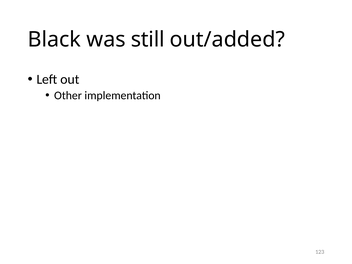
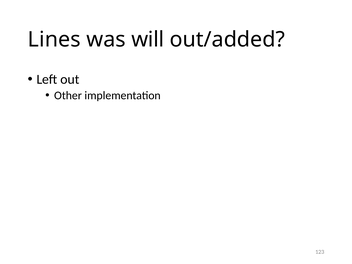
Black: Black -> Lines
still: still -> will
